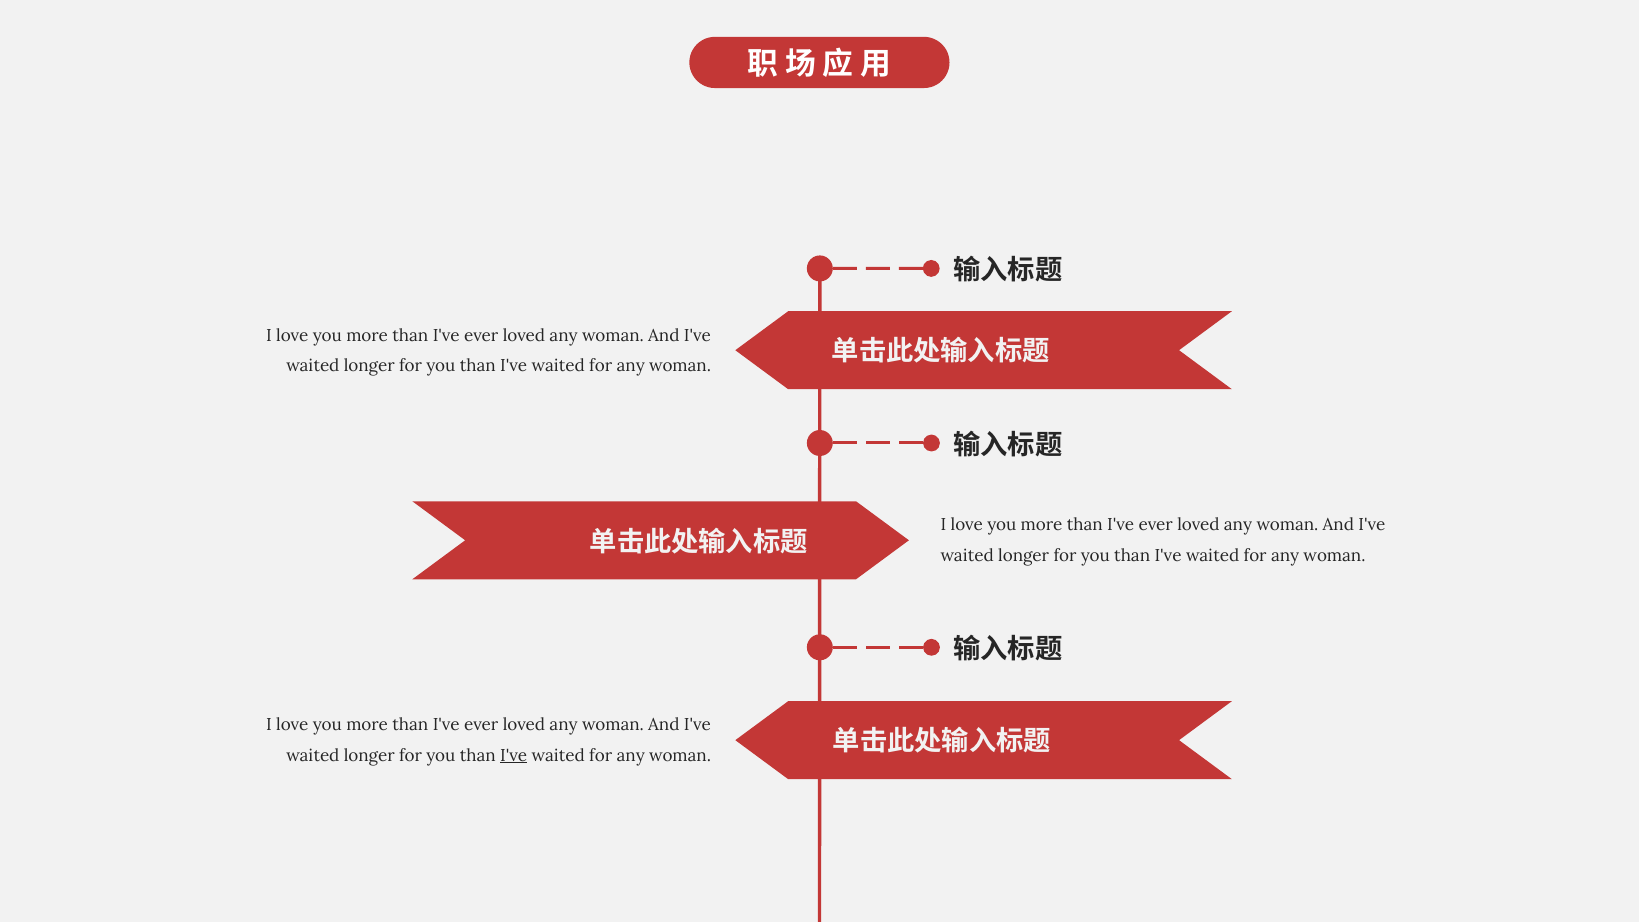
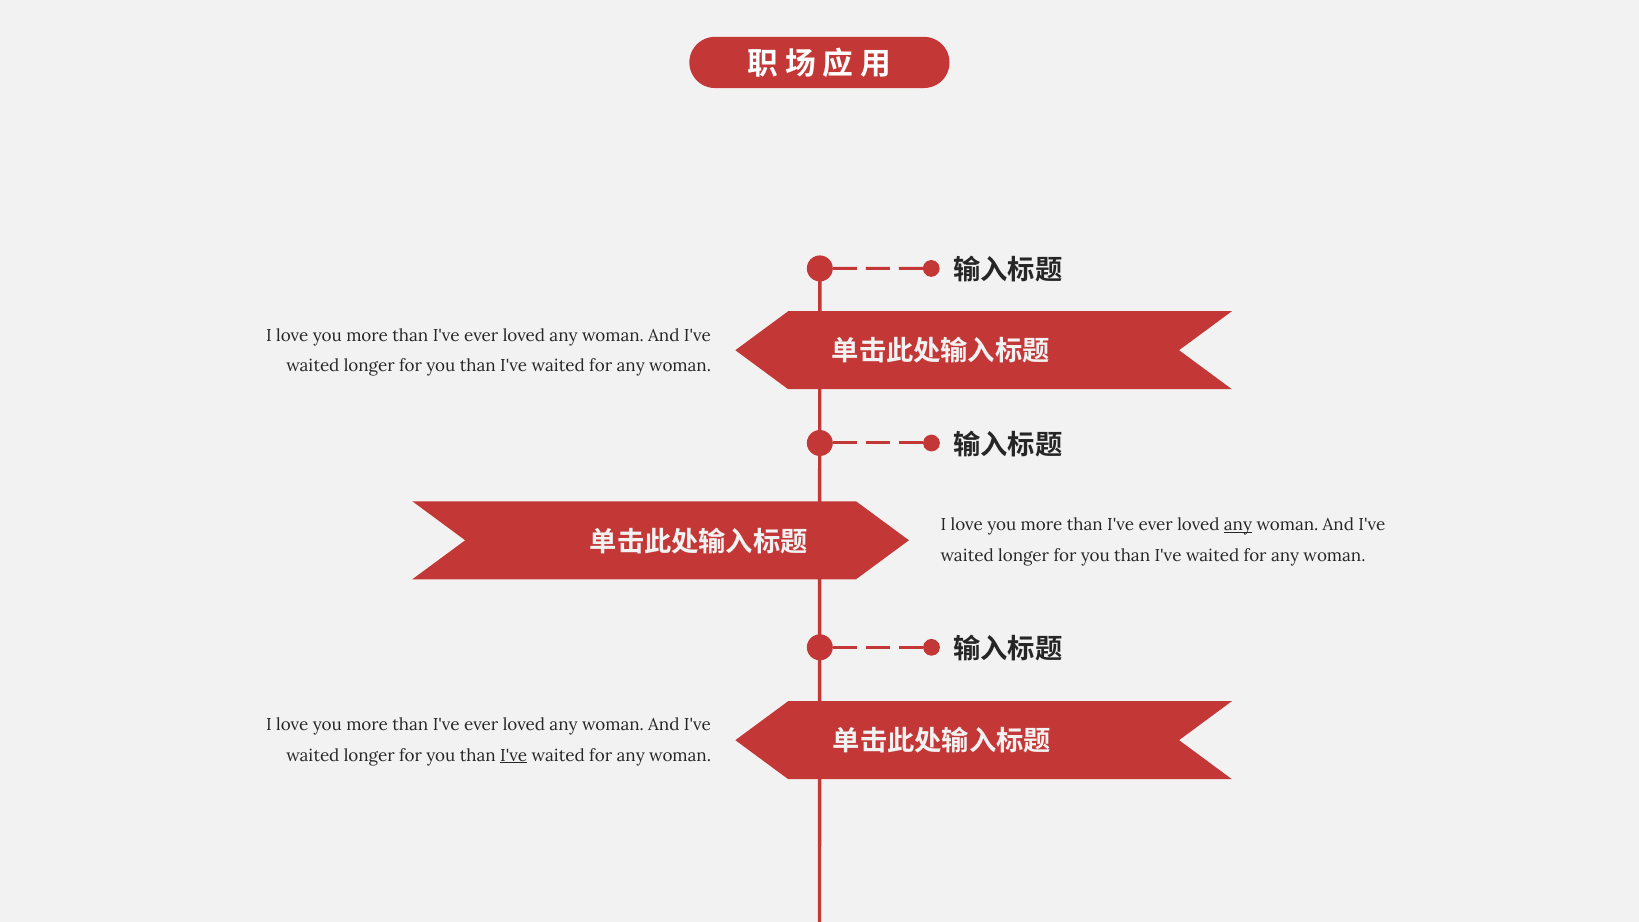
any at (1238, 525) underline: none -> present
